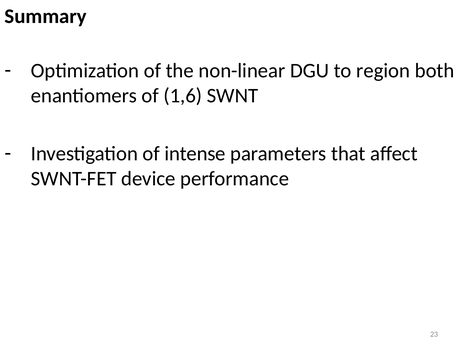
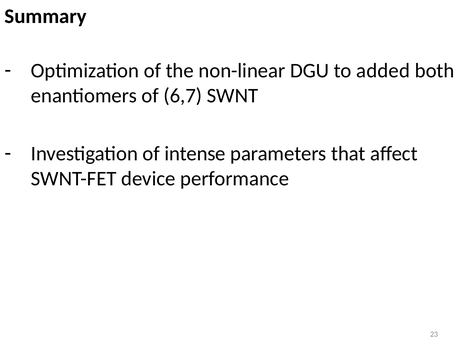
region: region -> added
1,6: 1,6 -> 6,7
